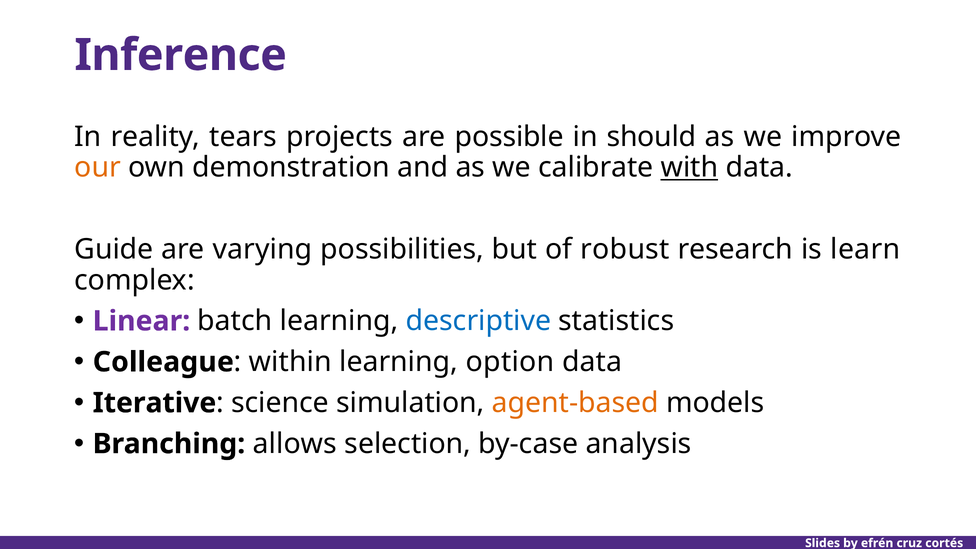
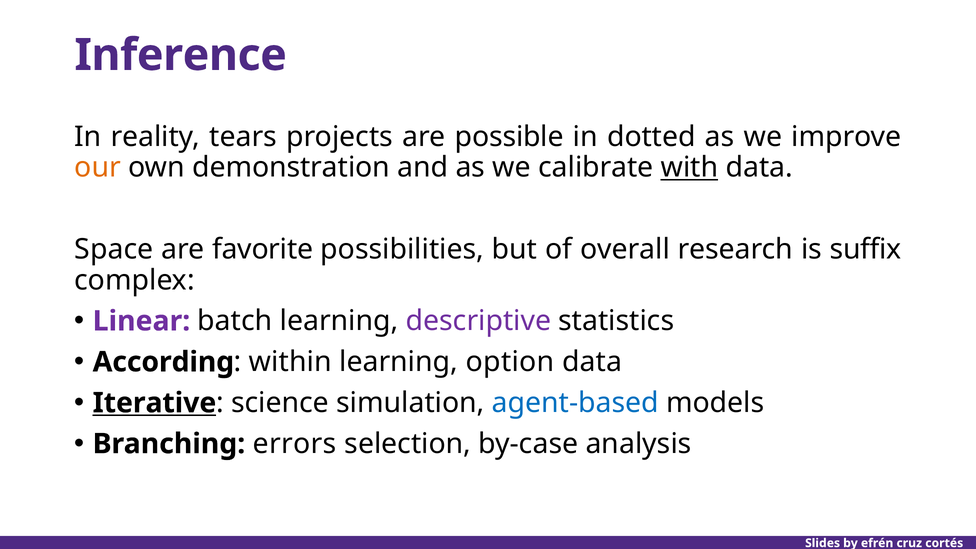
should: should -> dotted
Guide: Guide -> Space
varying: varying -> favorite
robust: robust -> overall
learn: learn -> suffix
descriptive colour: blue -> purple
Colleague: Colleague -> According
Iterative underline: none -> present
agent-based colour: orange -> blue
allows: allows -> errors
